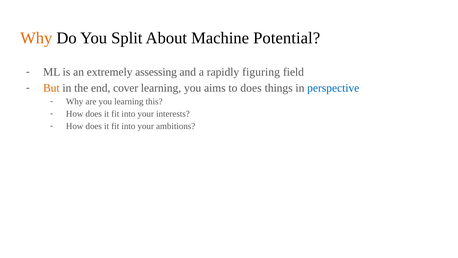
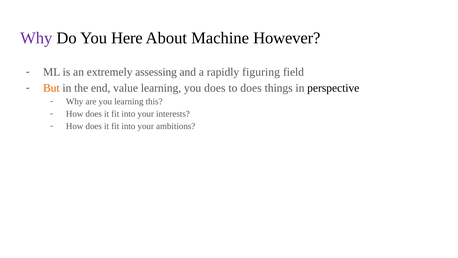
Why at (36, 38) colour: orange -> purple
Split: Split -> Here
Potential: Potential -> However
cover: cover -> value
you aims: aims -> does
perspective colour: blue -> black
